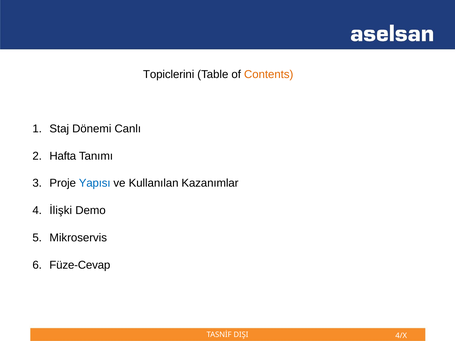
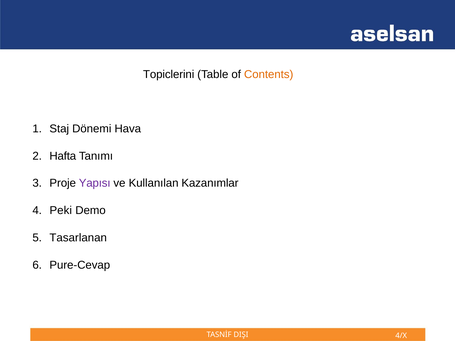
Canlı: Canlı -> Hava
Yapısı colour: blue -> purple
İlişki: İlişki -> Peki
Mikroservis: Mikroservis -> Tasarlanan
Füze-Cevap: Füze-Cevap -> Pure-Cevap
